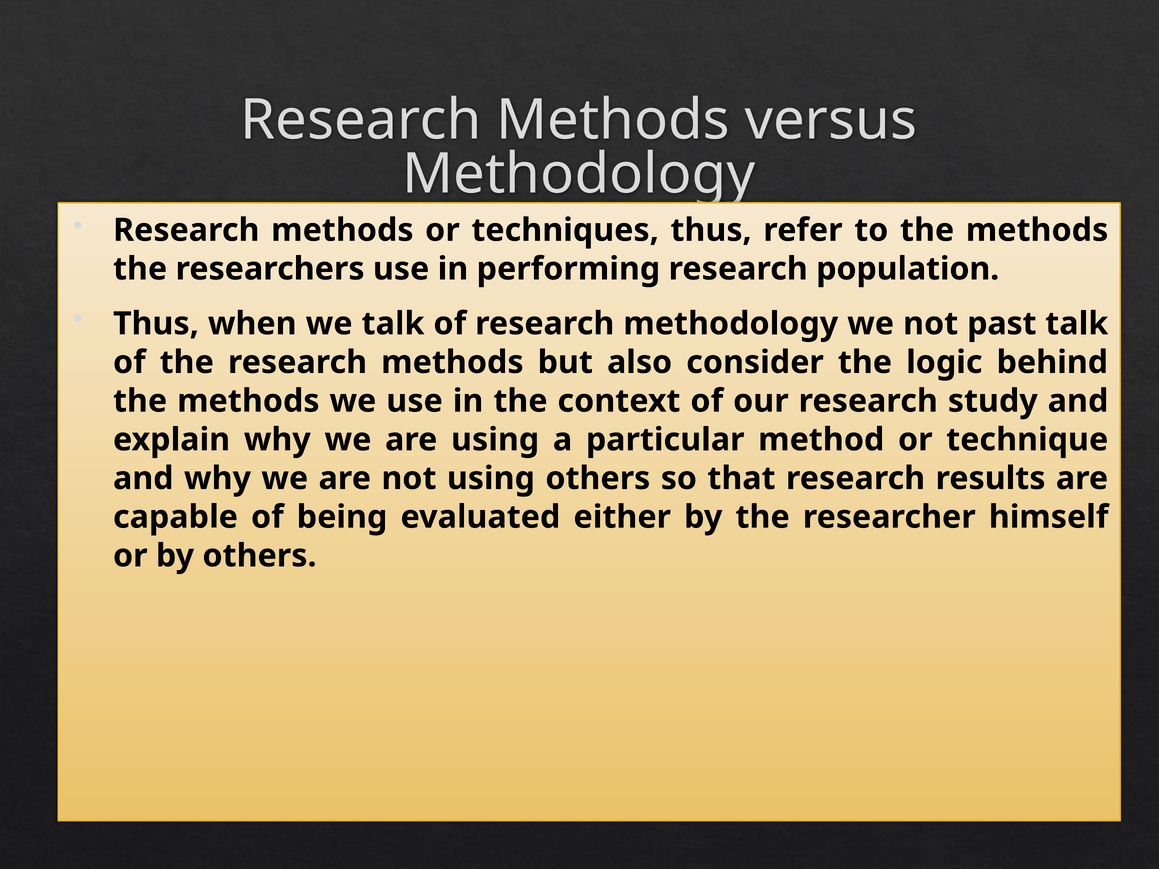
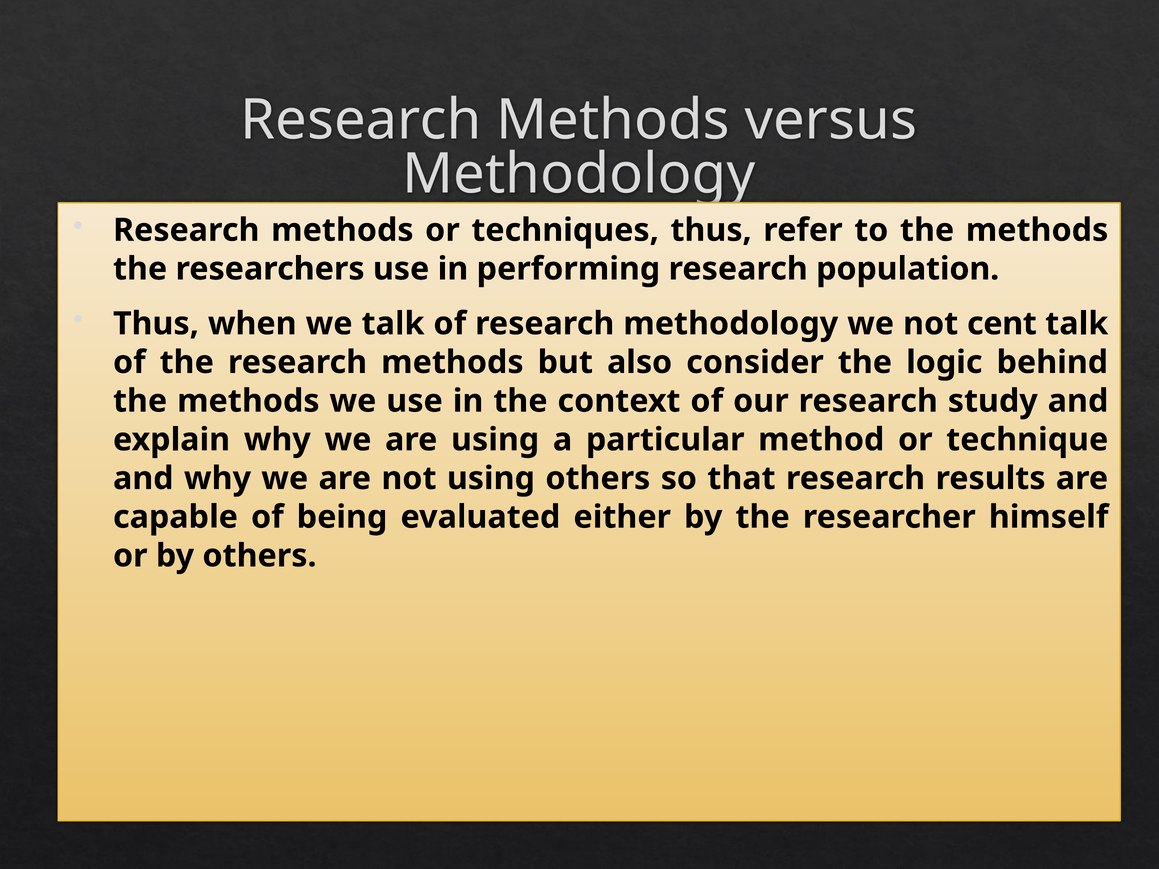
past: past -> cent
